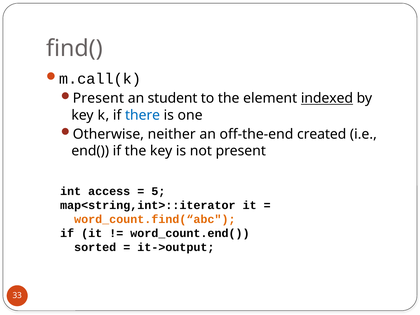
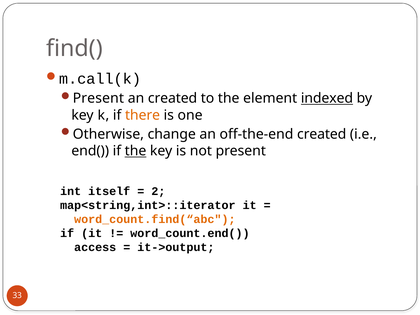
an student: student -> created
there colour: blue -> orange
neither: neither -> change
the at (136, 151) underline: none -> present
access: access -> itself
5: 5 -> 2
sorted: sorted -> access
